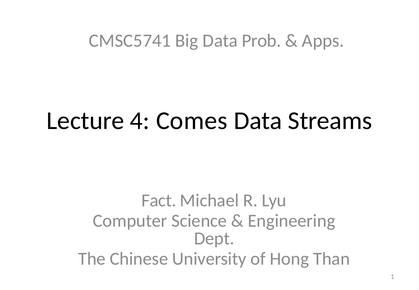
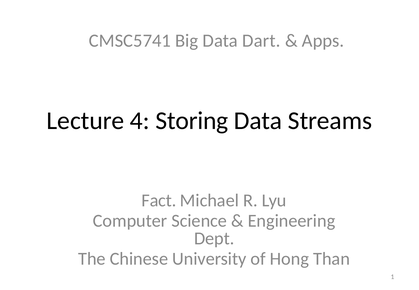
Prob: Prob -> Dart
Comes: Comes -> Storing
